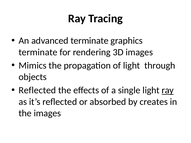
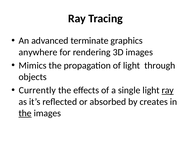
terminate at (38, 52): terminate -> anywhere
Reflected at (37, 90): Reflected -> Currently
the at (25, 113) underline: none -> present
